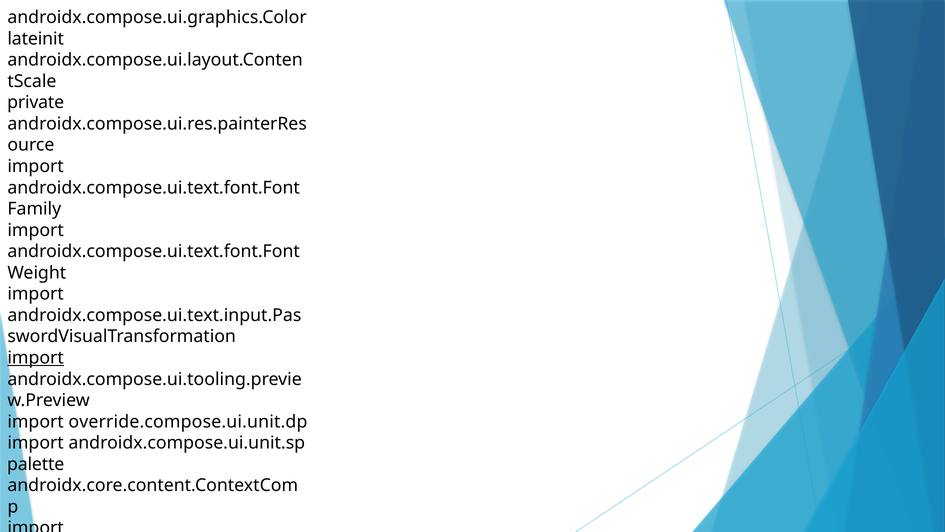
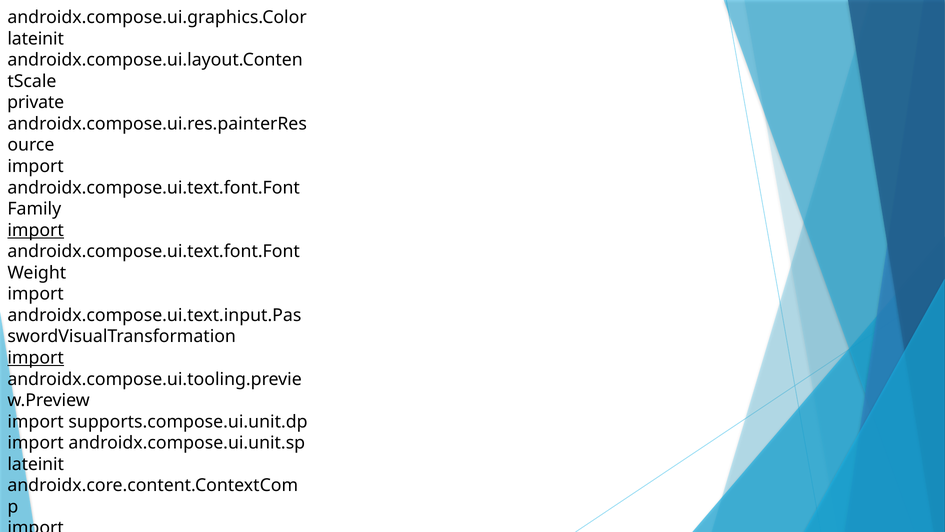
import at (36, 230) underline: none -> present
override.compose.ui.unit.dp: override.compose.ui.unit.dp -> supports.compose.ui.unit.dp
palette at (36, 464): palette -> lateinit
